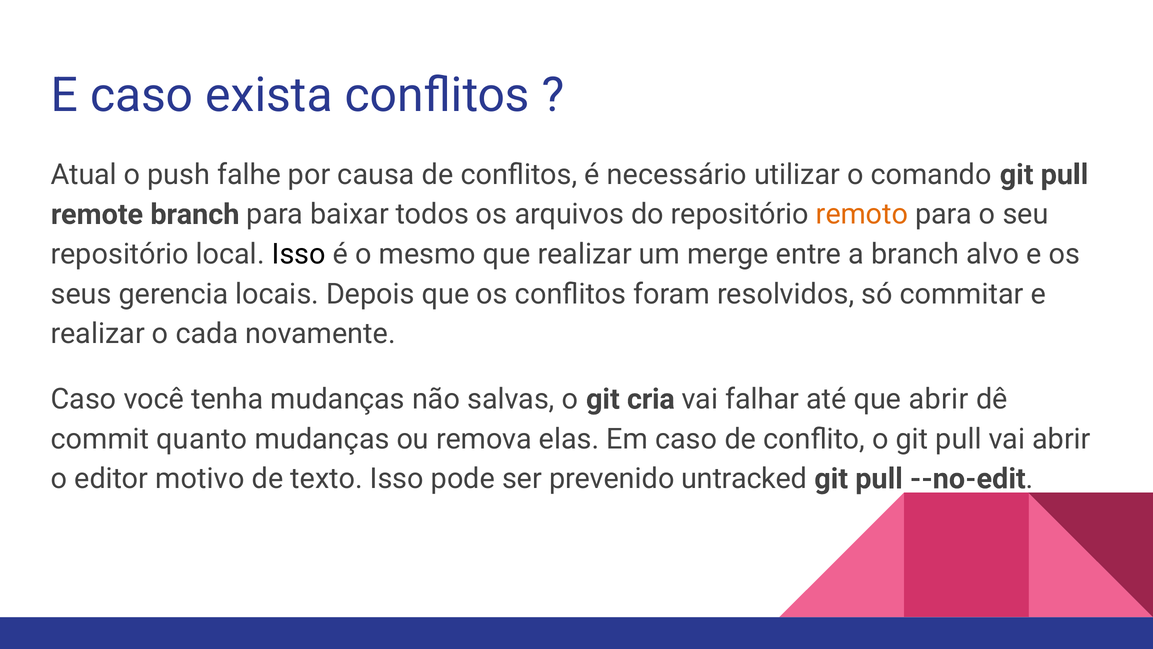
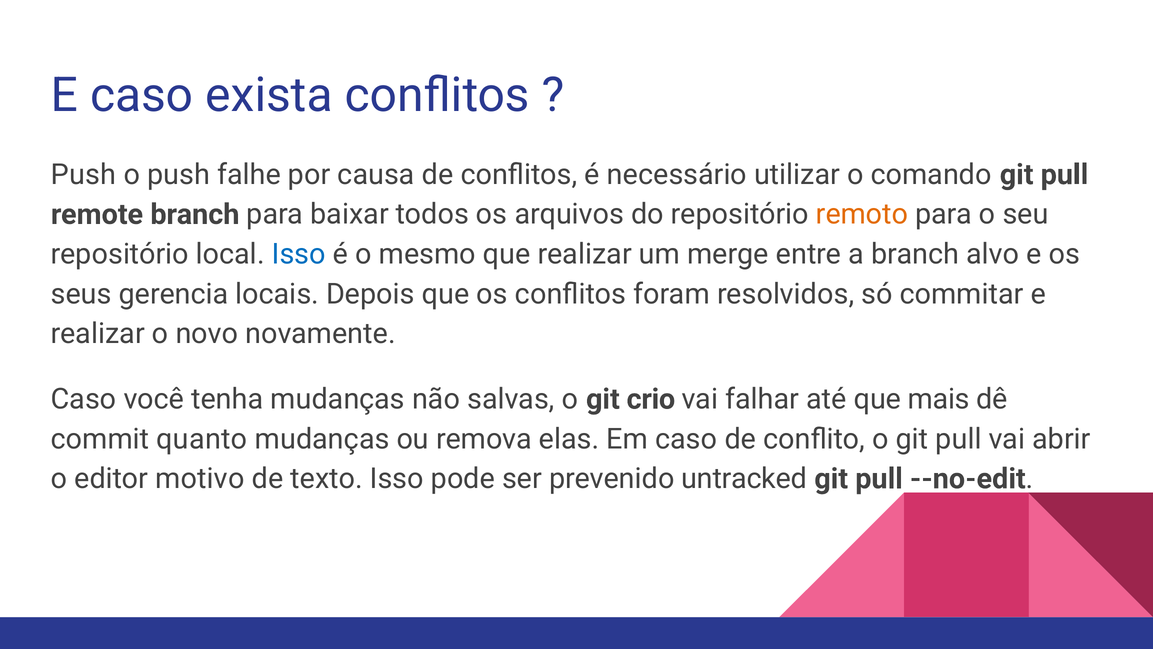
Atual at (84, 175): Atual -> Push
Isso at (299, 254) colour: black -> blue
cada: cada -> novo
cria: cria -> crio
que abrir: abrir -> mais
